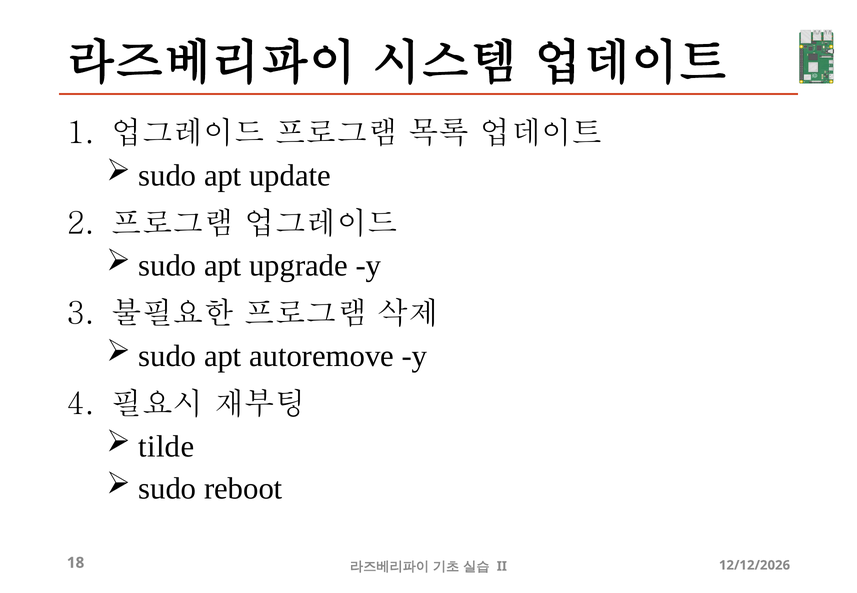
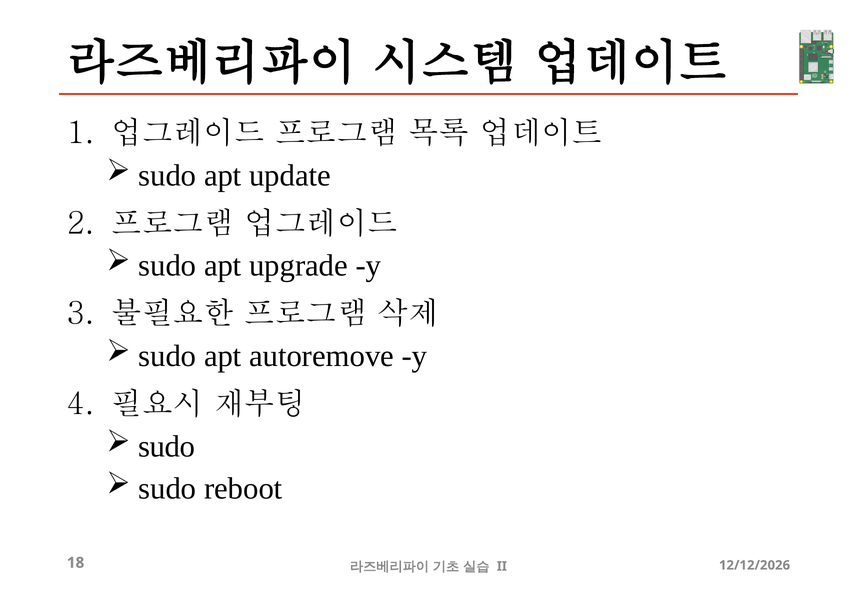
tilde at (166, 447): tilde -> sudo
